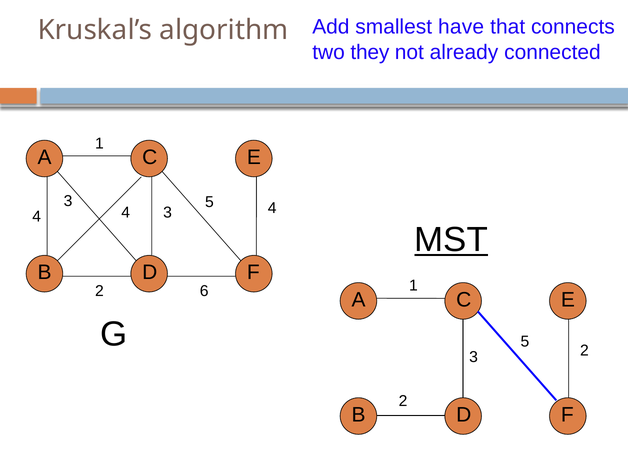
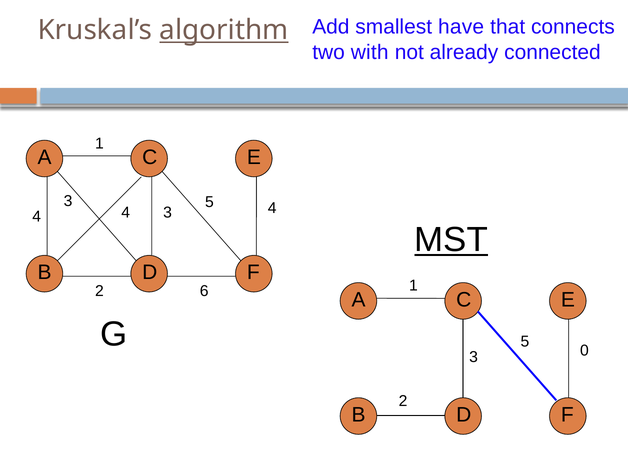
algorithm underline: none -> present
they: they -> with
2 at (584, 351): 2 -> 0
